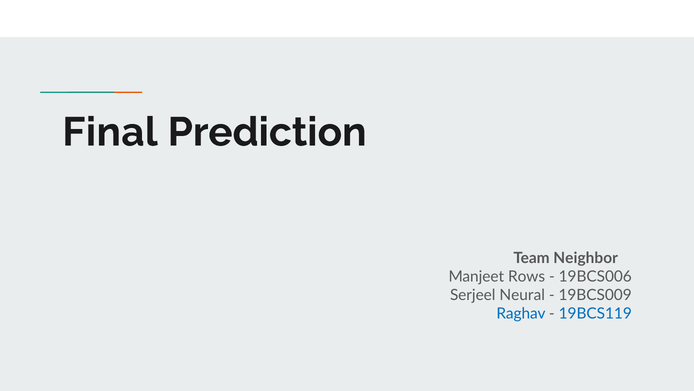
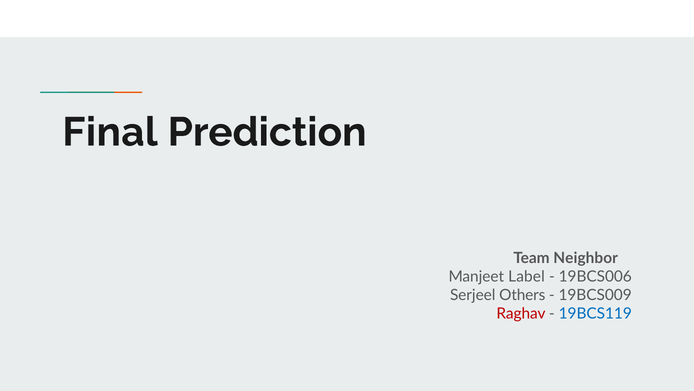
Rows: Rows -> Label
Neural: Neural -> Others
Raghav colour: blue -> red
